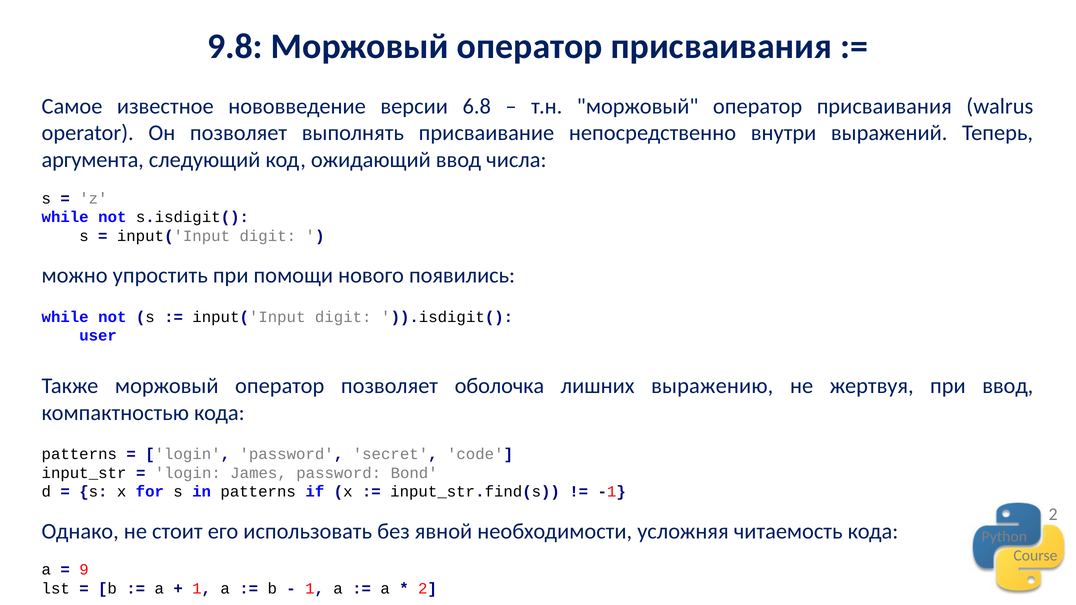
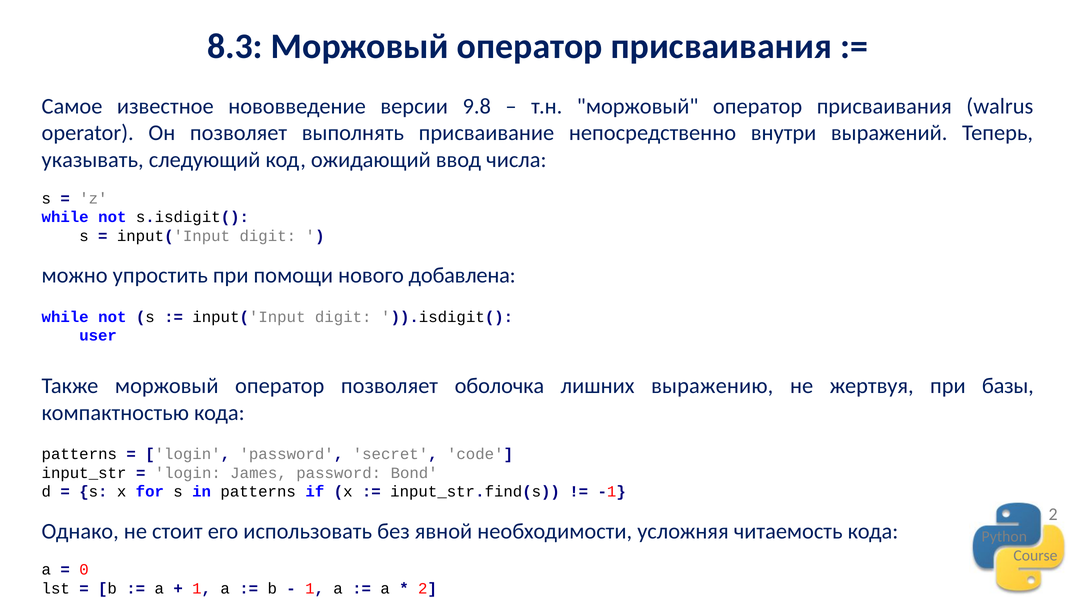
9.8: 9.8 -> 8.3
6.8: 6.8 -> 9.8
аргумента: аргумента -> указывать
появились: появились -> добавлена
при ввод: ввод -> базы
9: 9 -> 0
